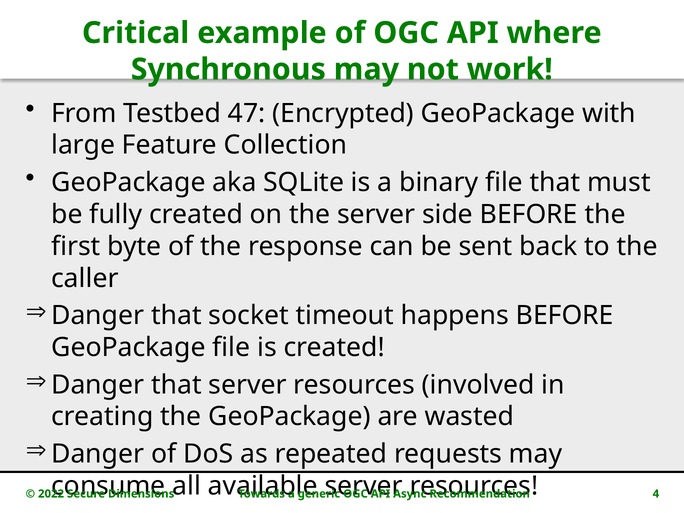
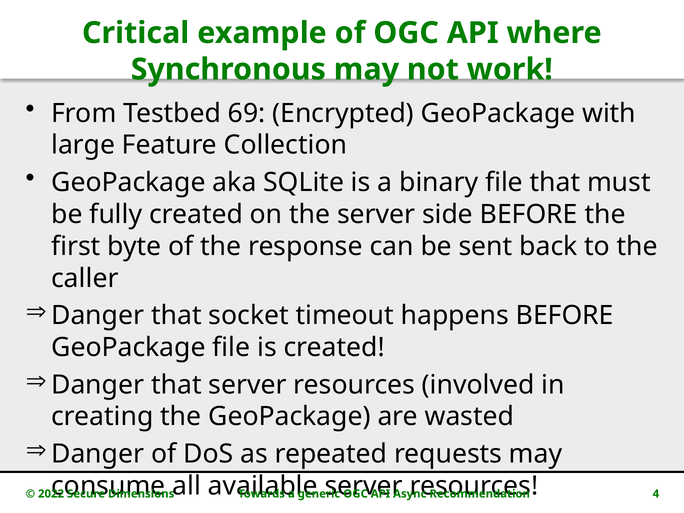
47: 47 -> 69
